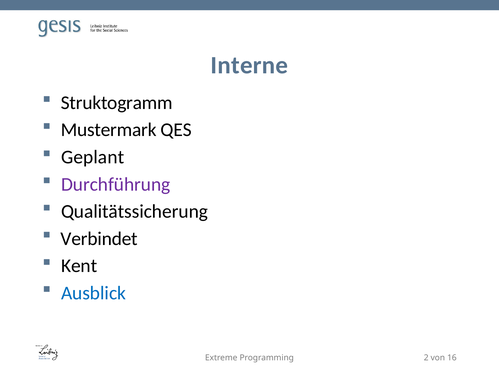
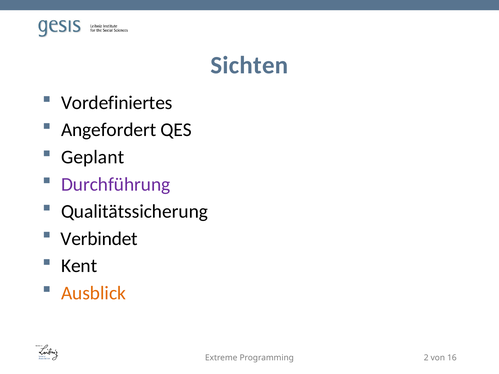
Interne: Interne -> Sichten
Struktogramm: Struktogramm -> Vordefiniertes
Mustermark: Mustermark -> Angefordert
Ausblick colour: blue -> orange
